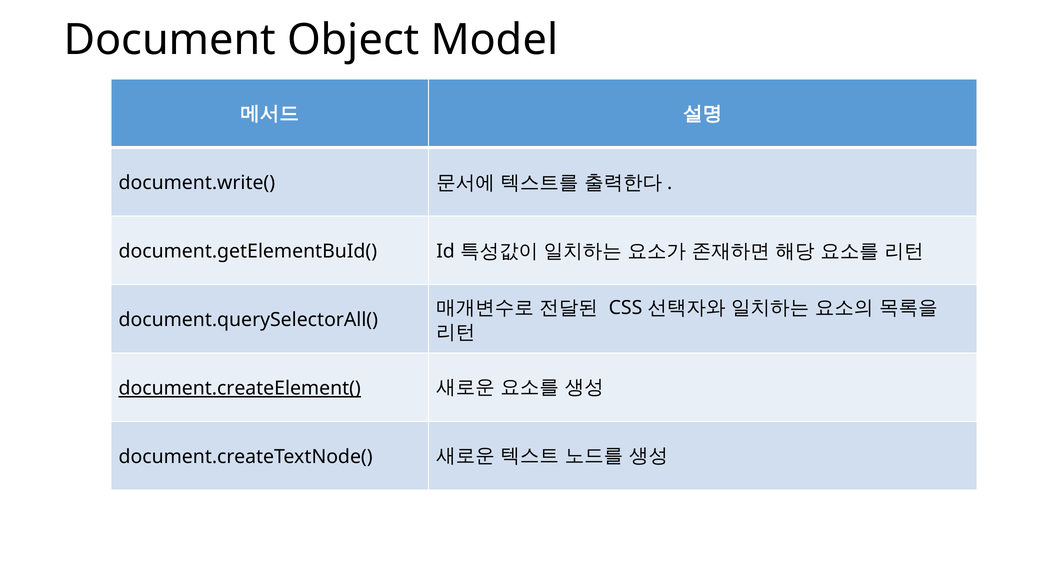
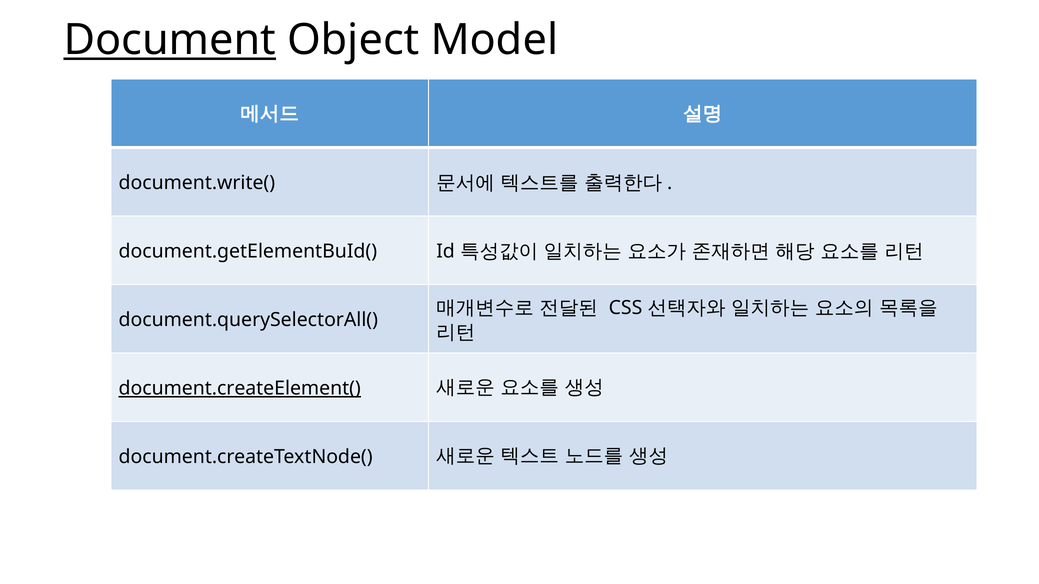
Document underline: none -> present
